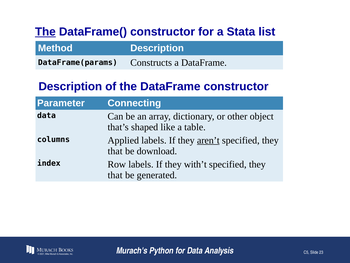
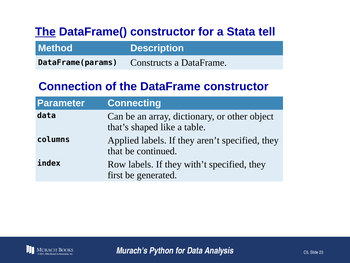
list: list -> tell
Description at (70, 86): Description -> Connection
aren’t underline: present -> none
download: download -> continued
that at (115, 175): that -> first
